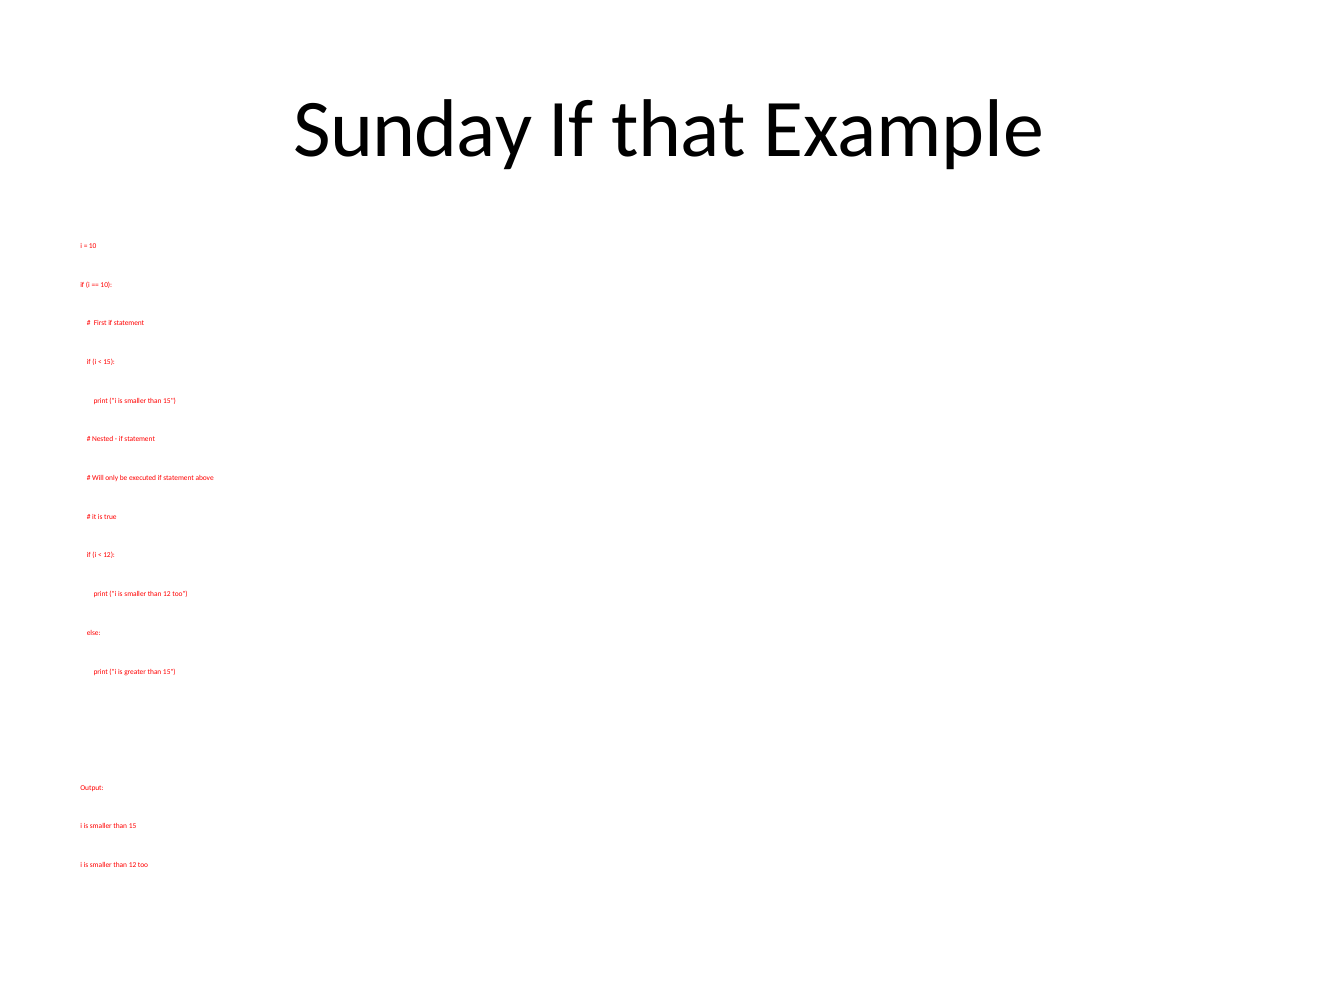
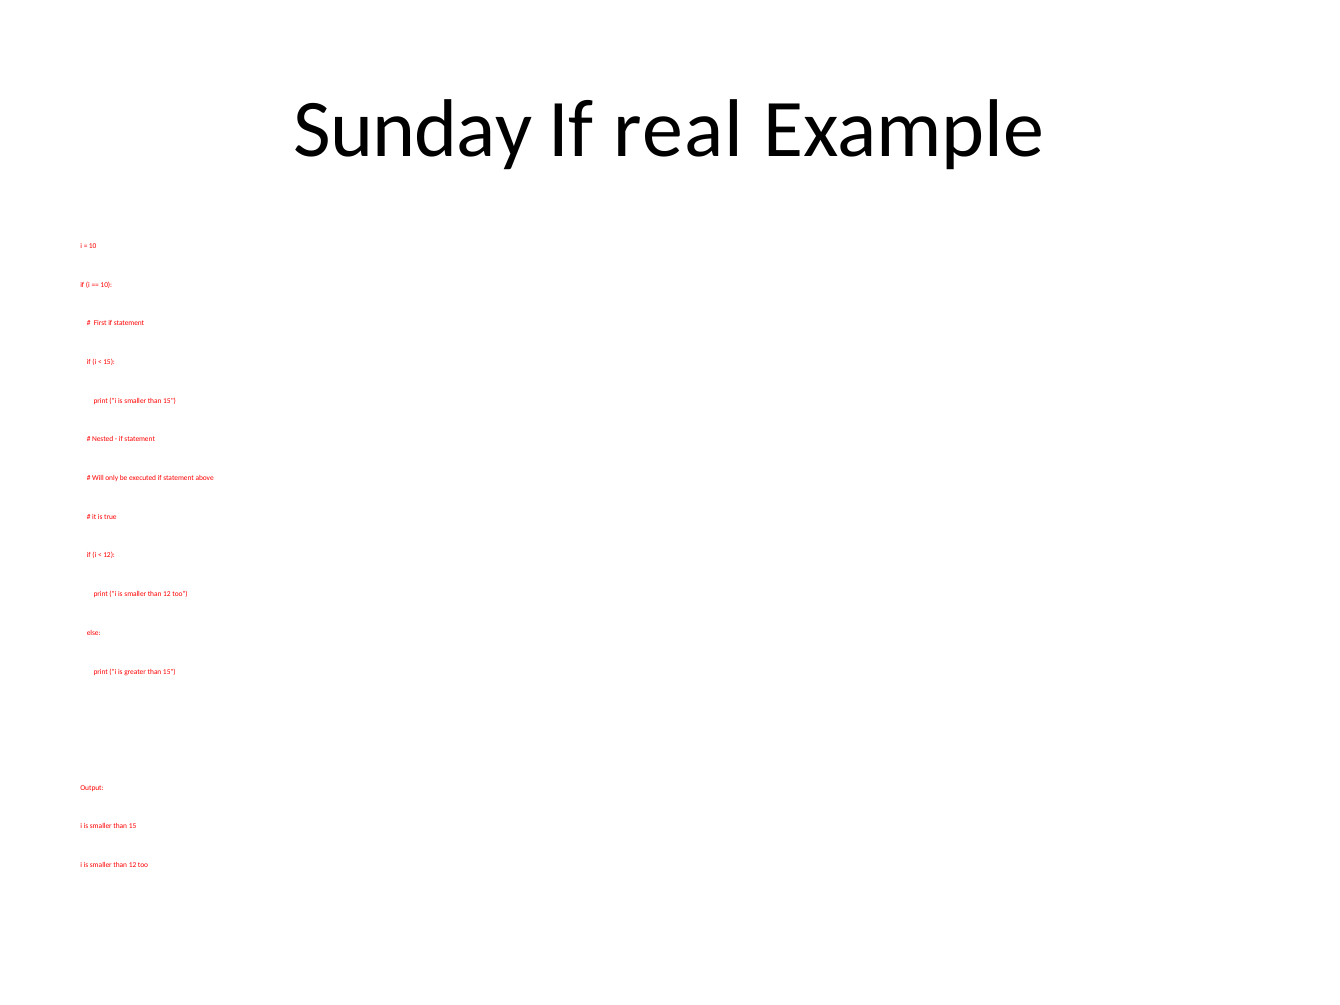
that: that -> real
